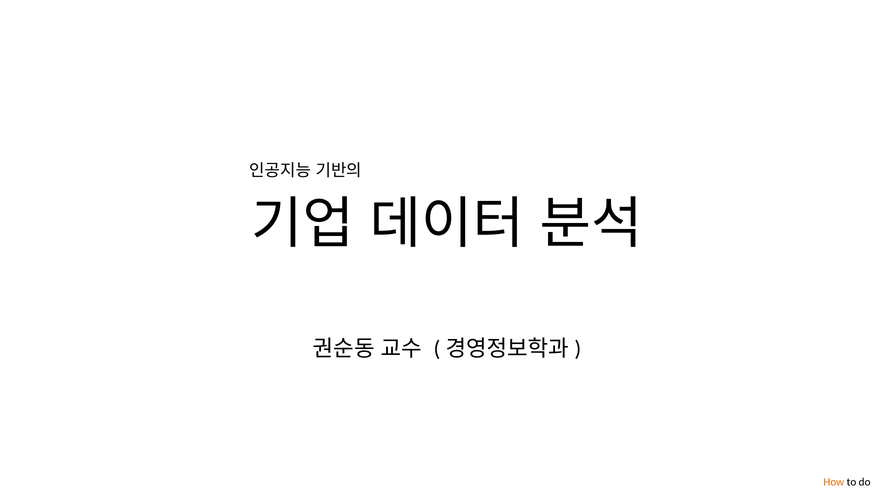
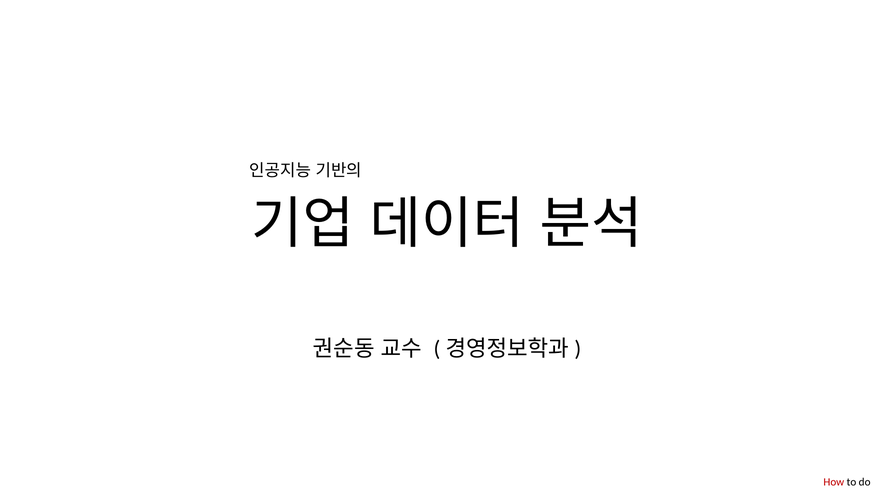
How colour: orange -> red
